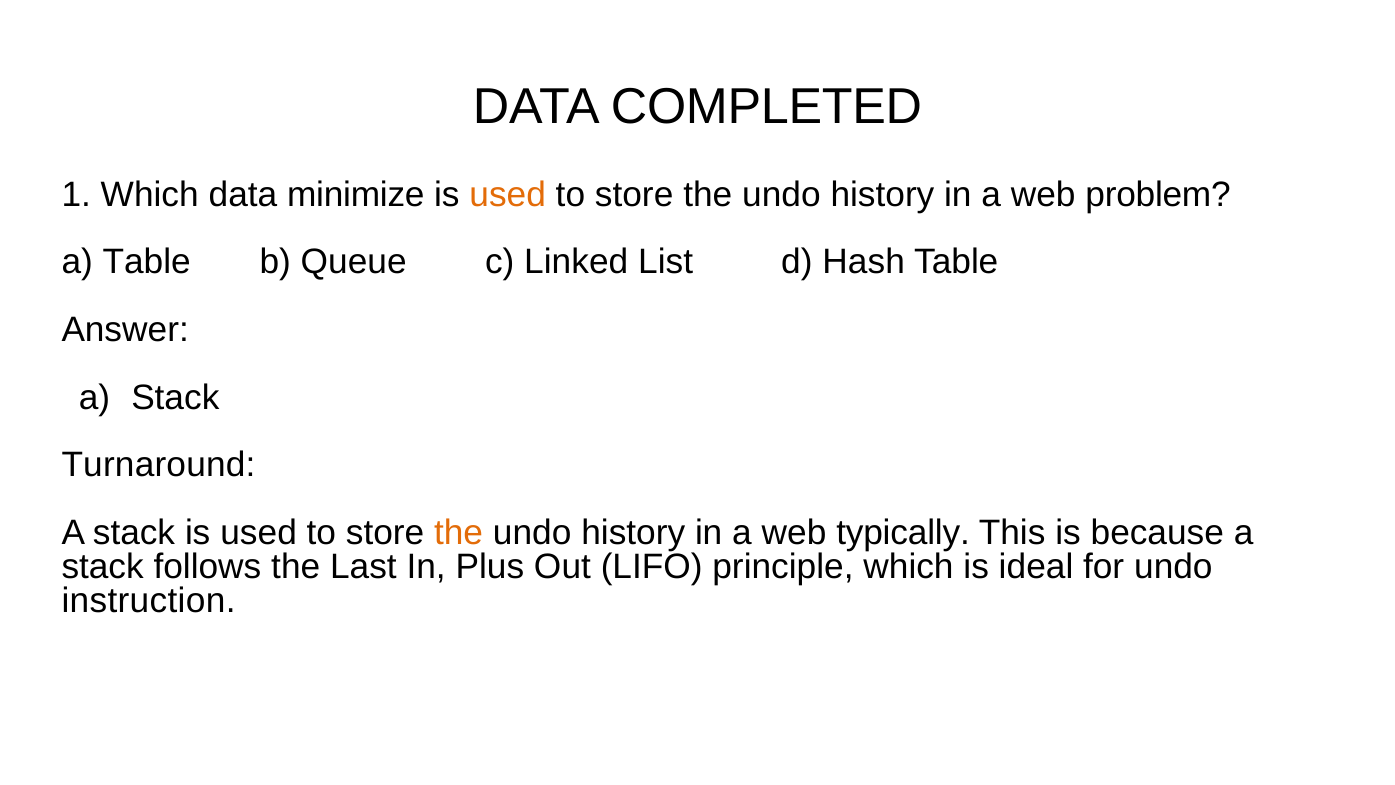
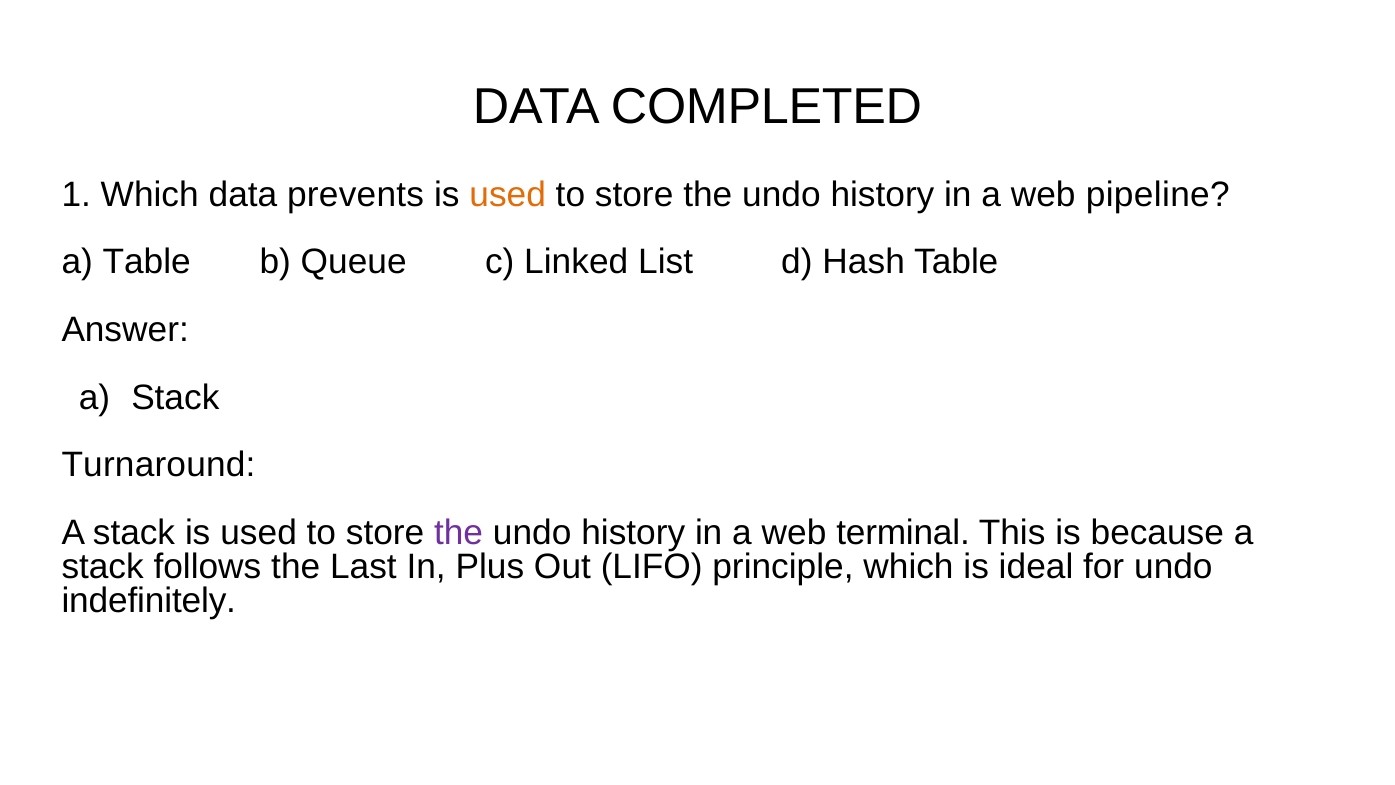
minimize: minimize -> prevents
problem: problem -> pipeline
the at (459, 533) colour: orange -> purple
typically: typically -> terminal
instruction: instruction -> indefinitely
